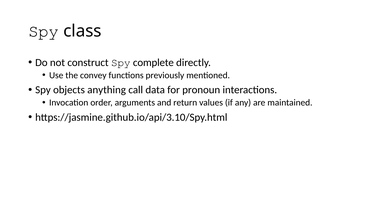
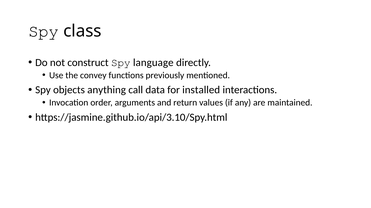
complete: complete -> language
pronoun: pronoun -> installed
